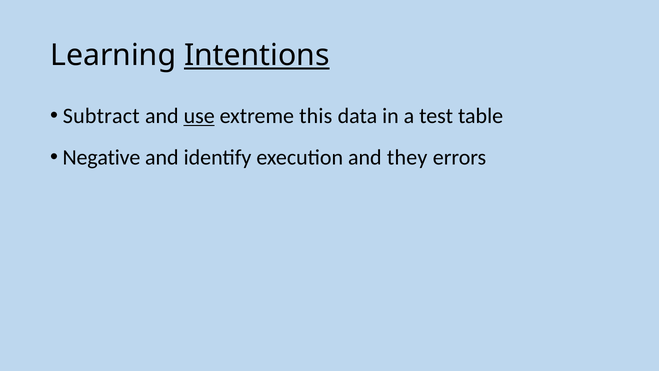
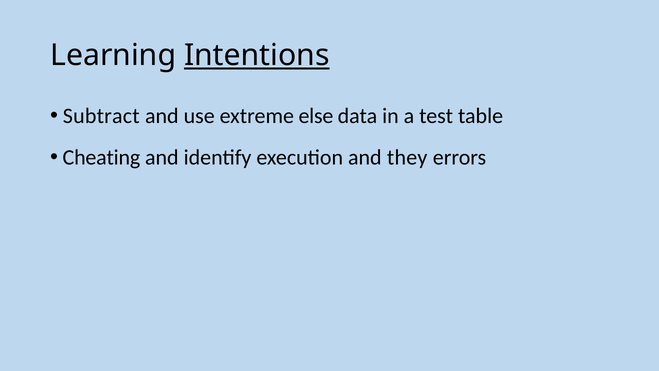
use underline: present -> none
this: this -> else
Negative: Negative -> Cheating
